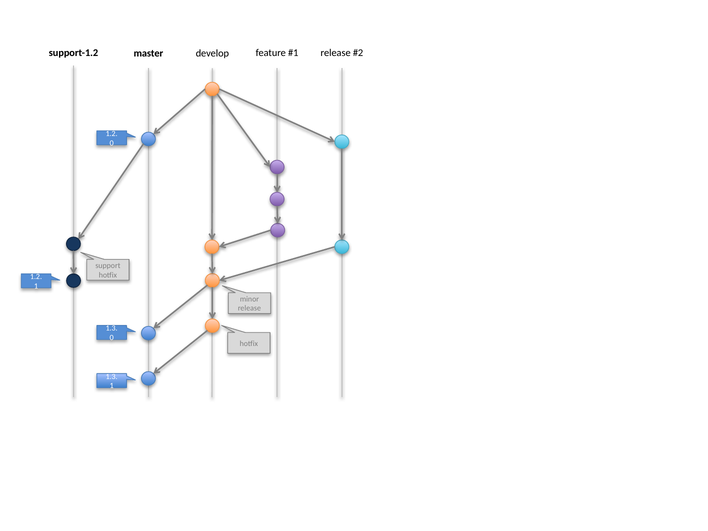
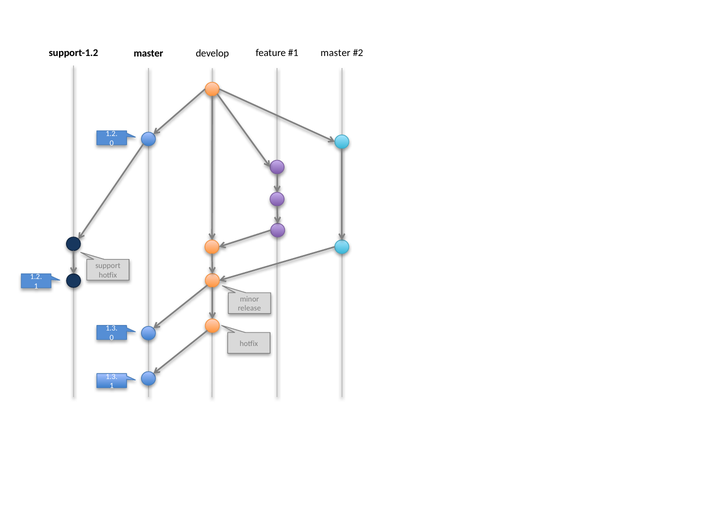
release at (336, 53): release -> master
